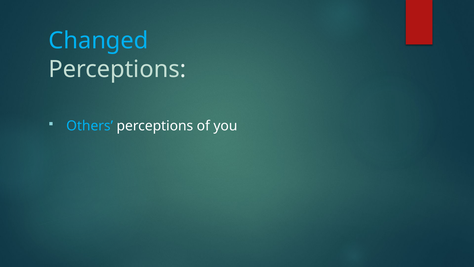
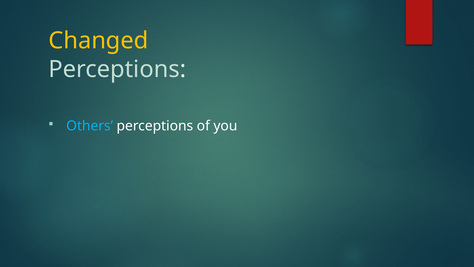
Changed colour: light blue -> yellow
